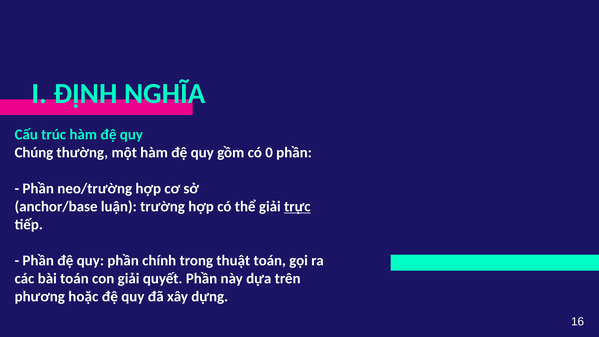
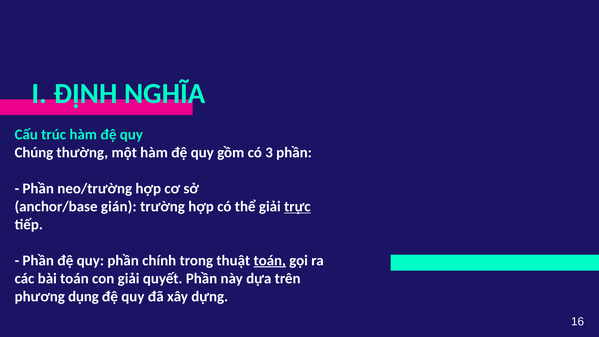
0: 0 -> 3
luận: luận -> gián
toán at (270, 260) underline: none -> present
hoặc: hoặc -> dụng
